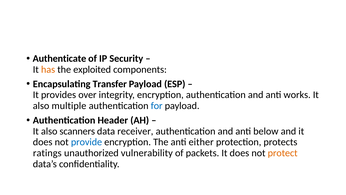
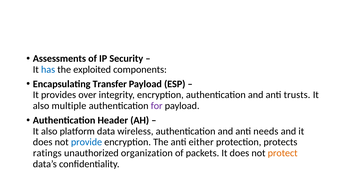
Authenticate: Authenticate -> Assessments
has colour: orange -> blue
works: works -> trusts
for colour: blue -> purple
scanners: scanners -> platform
receiver: receiver -> wireless
below: below -> needs
vulnerability: vulnerability -> organization
